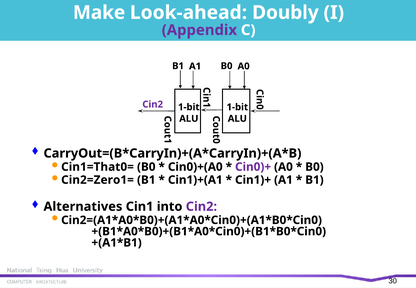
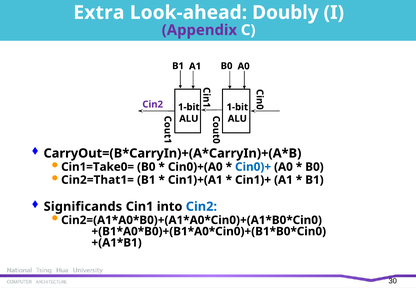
Make: Make -> Extra
Cin1=That0=: Cin1=That0= -> Cin1=Take0=
Cin0)+ colour: purple -> blue
Cin2=Zero1=: Cin2=Zero1= -> Cin2=That1=
Alternatives: Alternatives -> Significands
Cin2 at (201, 207) colour: purple -> blue
